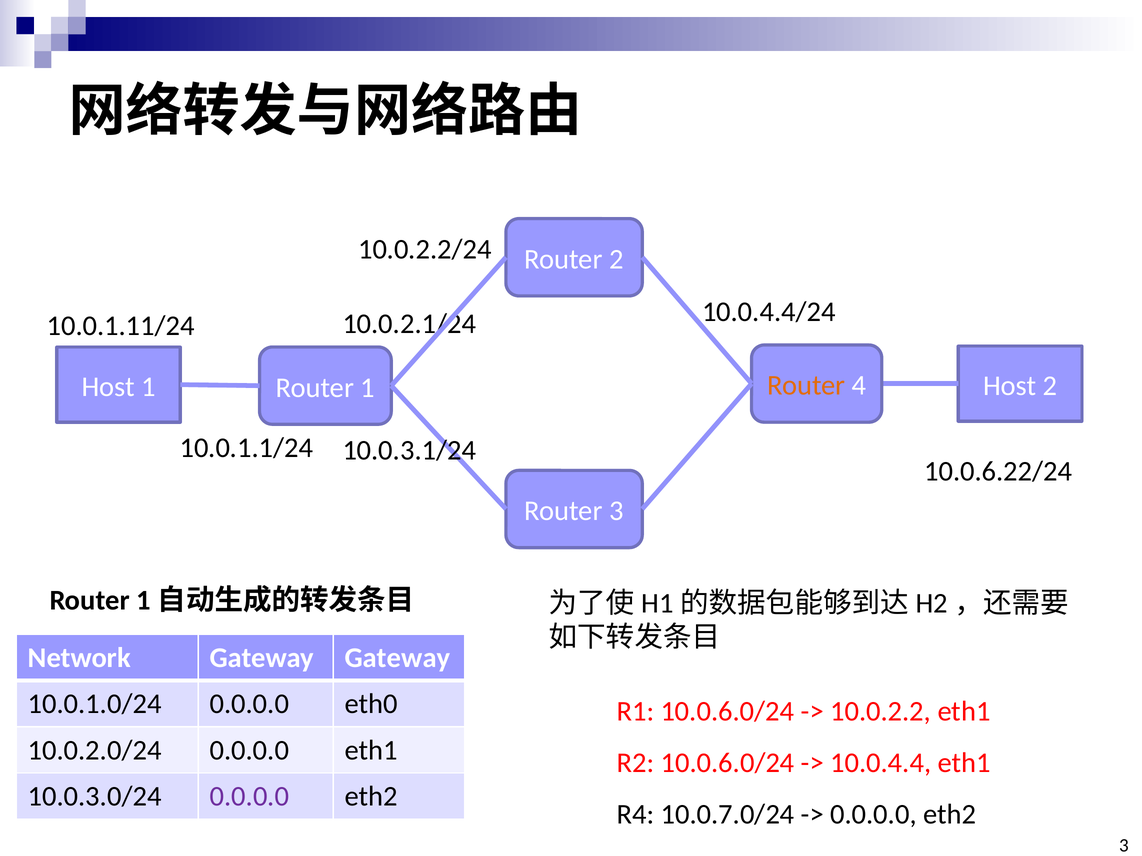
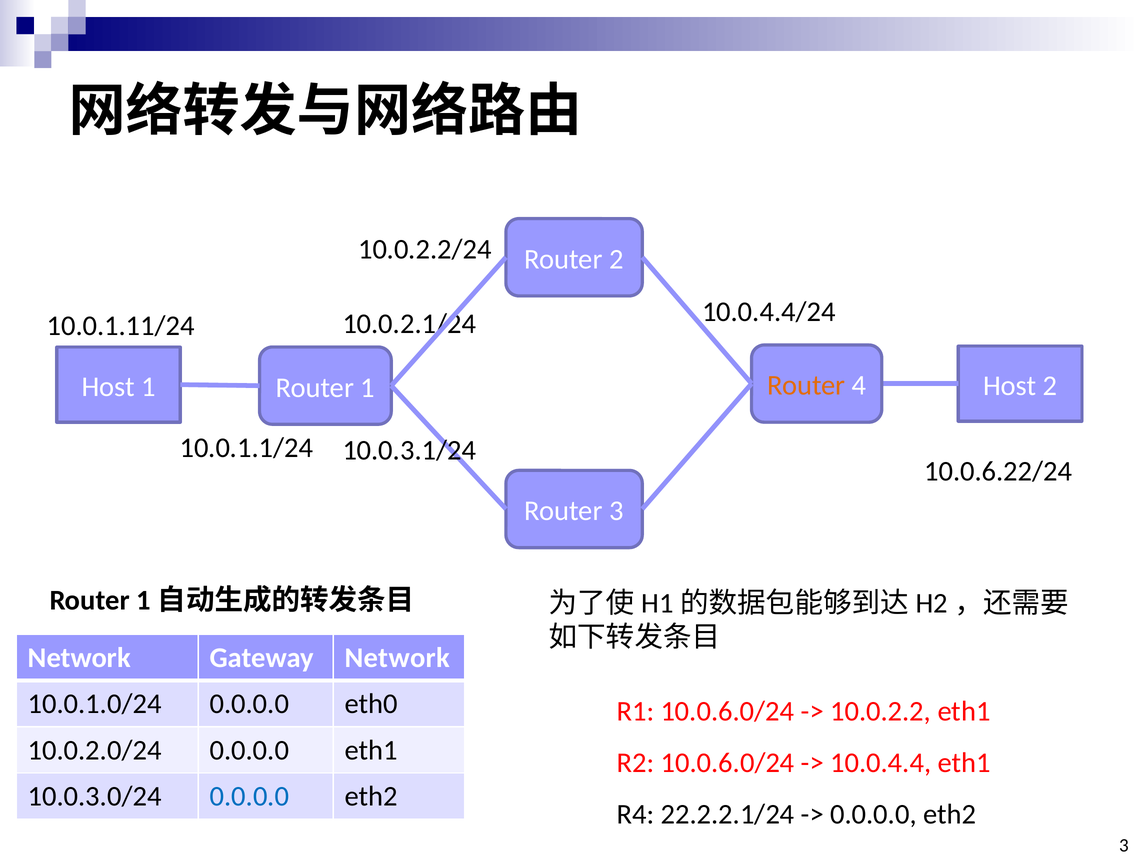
Gateway Gateway: Gateway -> Network
0.0.0.0 at (249, 797) colour: purple -> blue
10.0.7.0/24: 10.0.7.0/24 -> 22.2.2.1/24
